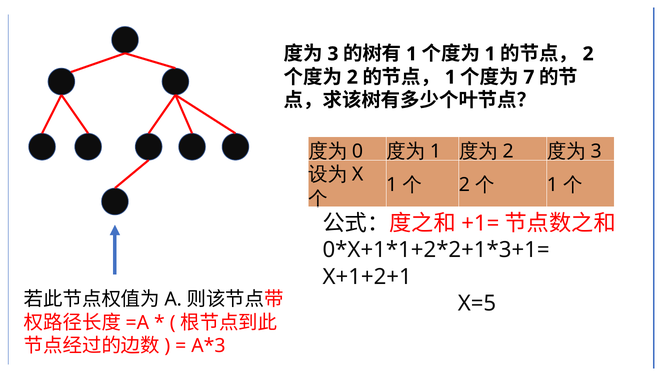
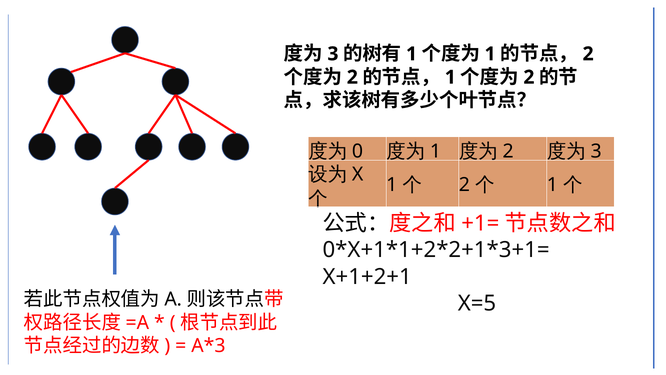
7 at (529, 77): 7 -> 2
